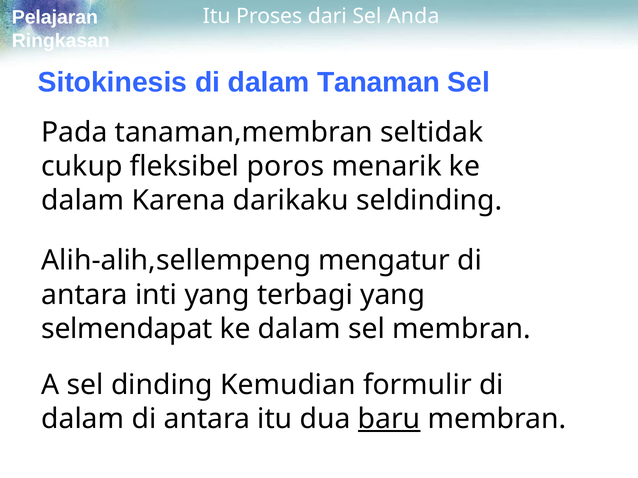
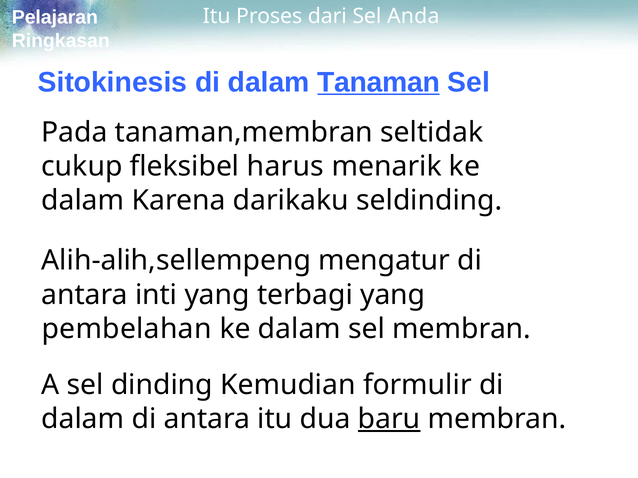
Tanaman underline: none -> present
poros: poros -> harus
selmendapat: selmendapat -> pembelahan
